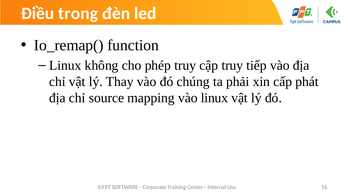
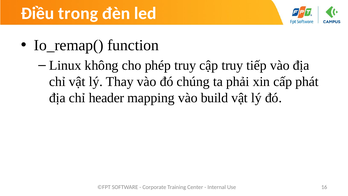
source: source -> header
vào linux: linux -> build
